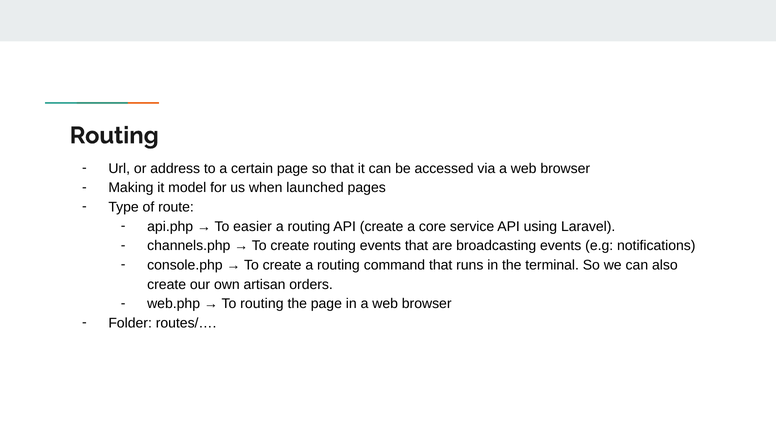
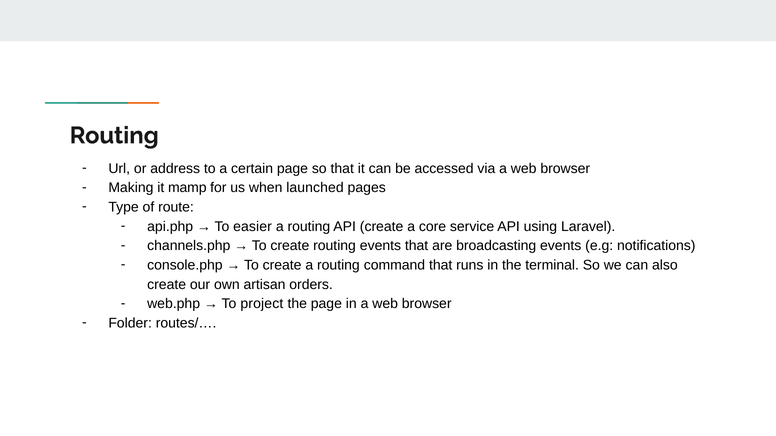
model: model -> mamp
To routing: routing -> project
